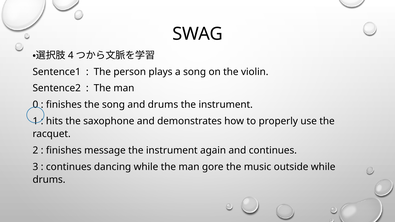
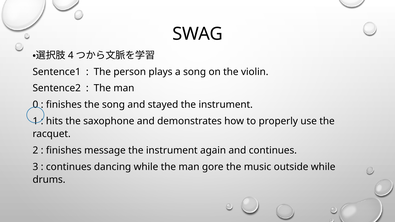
and drums: drums -> stayed
